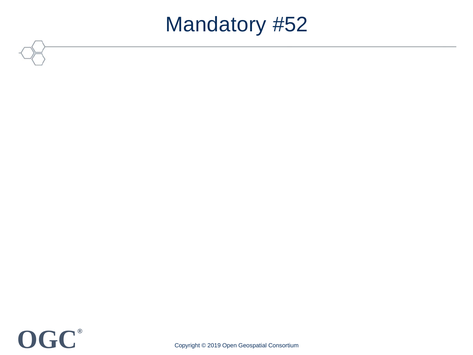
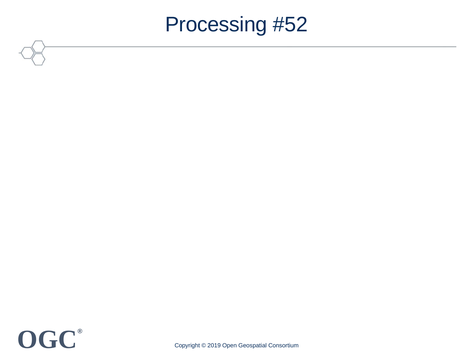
Mandatory: Mandatory -> Processing
